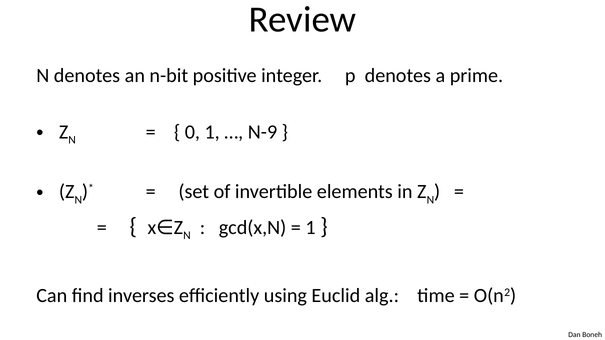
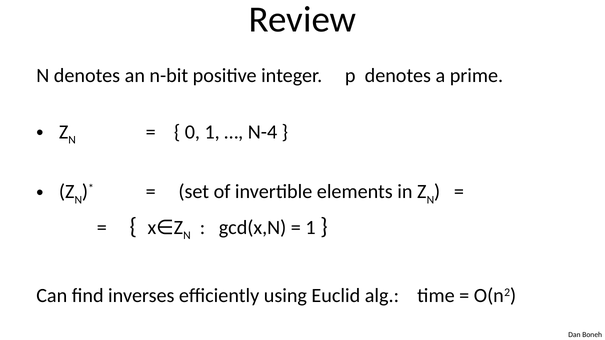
N-9: N-9 -> N-4
